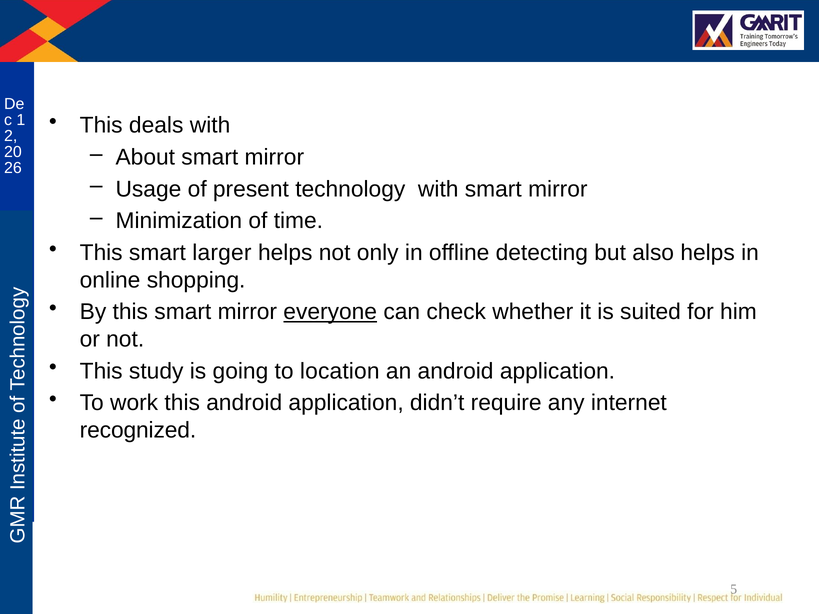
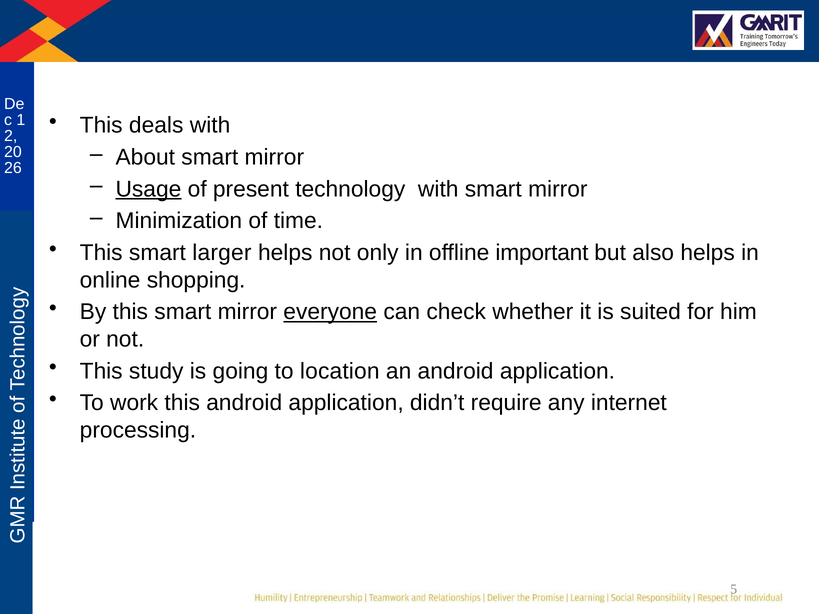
Usage underline: none -> present
detecting: detecting -> important
recognized: recognized -> processing
